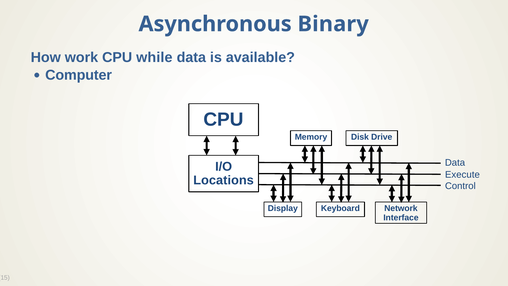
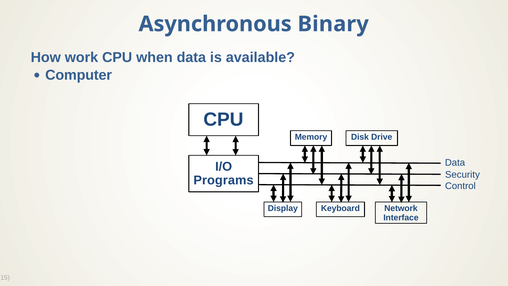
while: while -> when
Execute: Execute -> Security
Locations: Locations -> Programs
